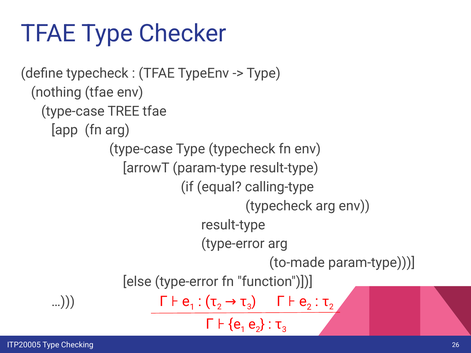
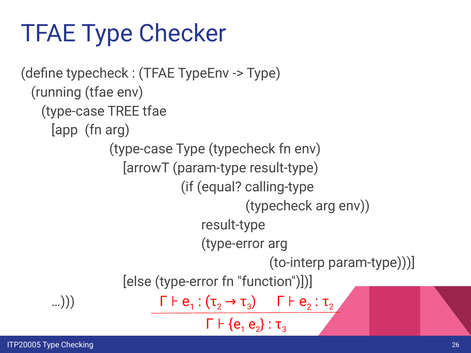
nothing: nothing -> running
to-made: to-made -> to-interp
